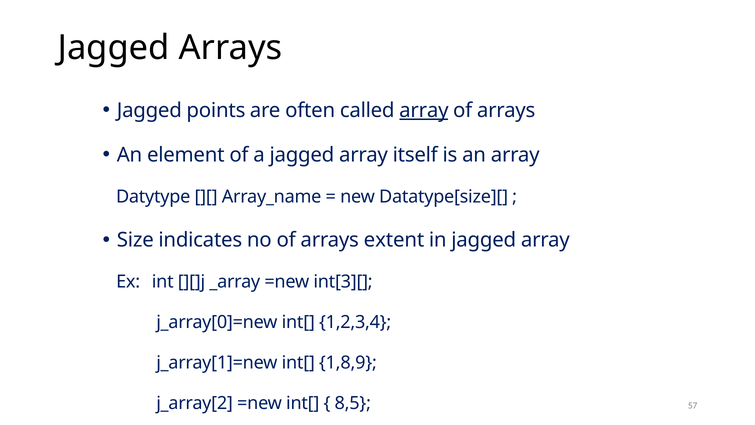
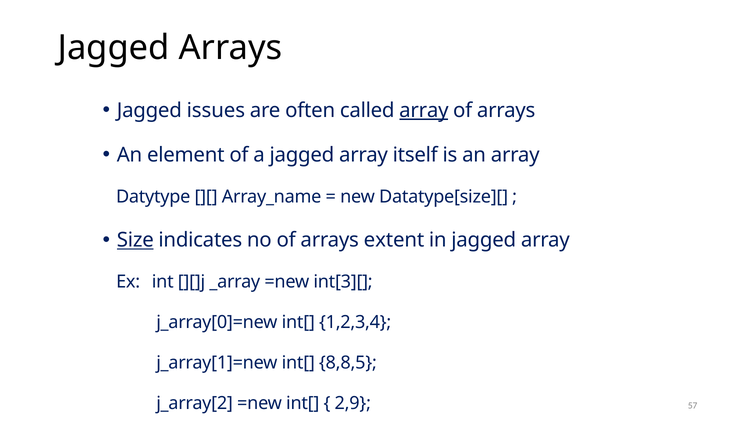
points: points -> issues
Size underline: none -> present
1,8,9: 1,8,9 -> 8,8,5
8,5: 8,5 -> 2,9
